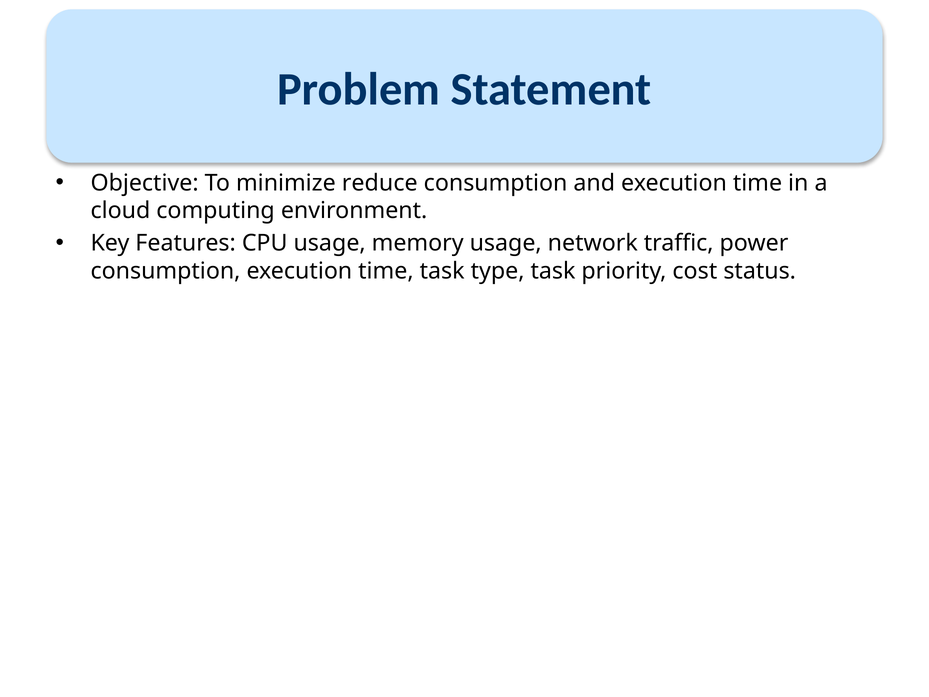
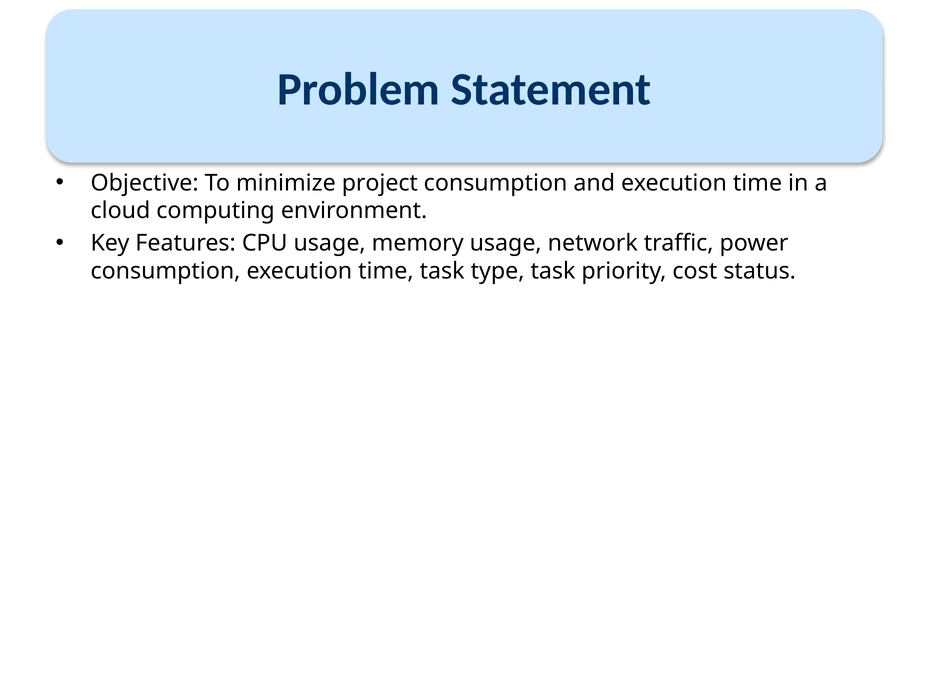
reduce: reduce -> project
